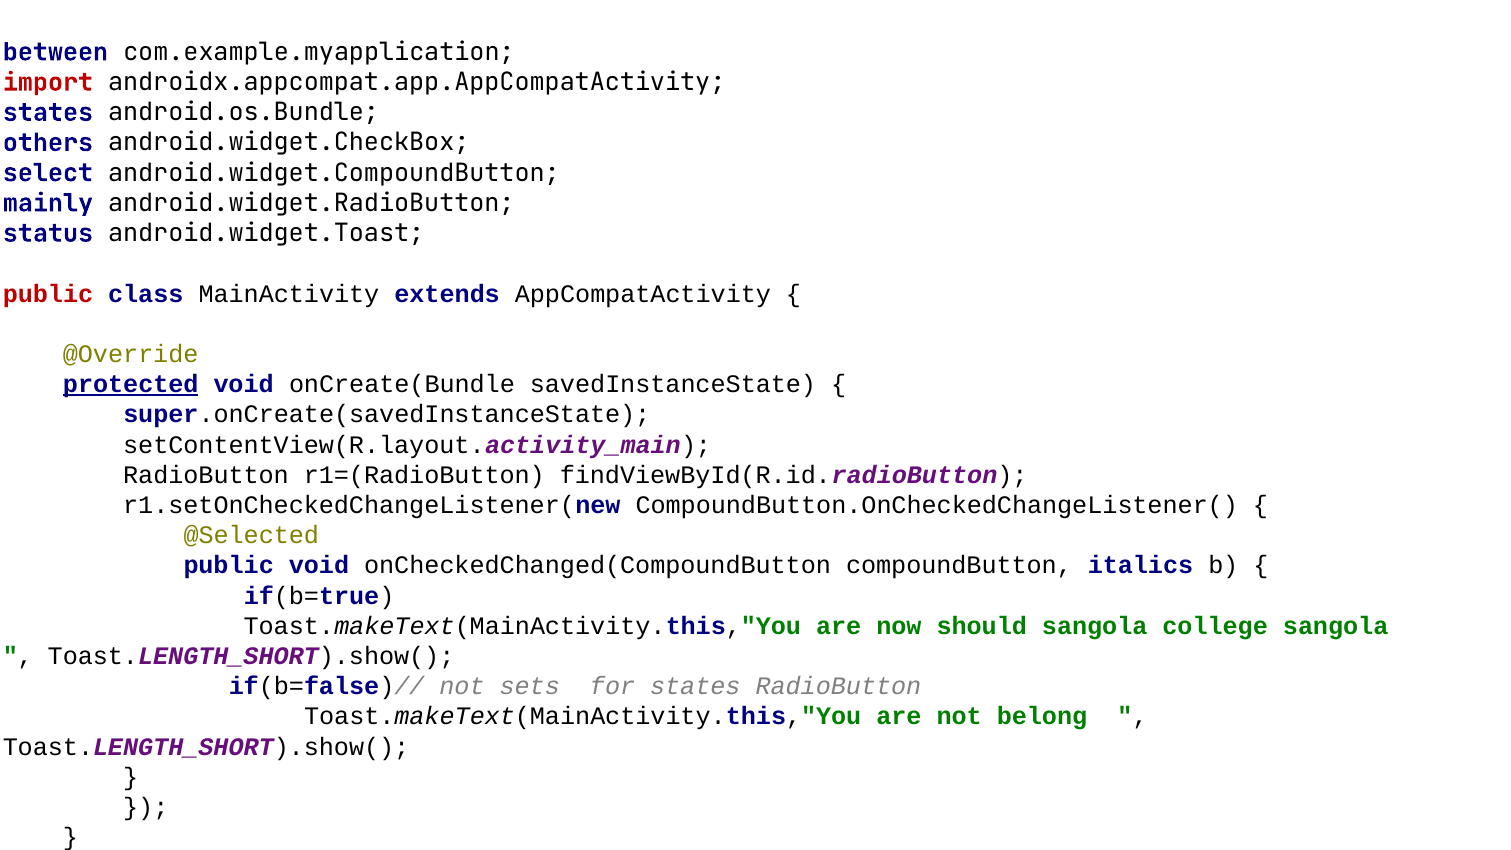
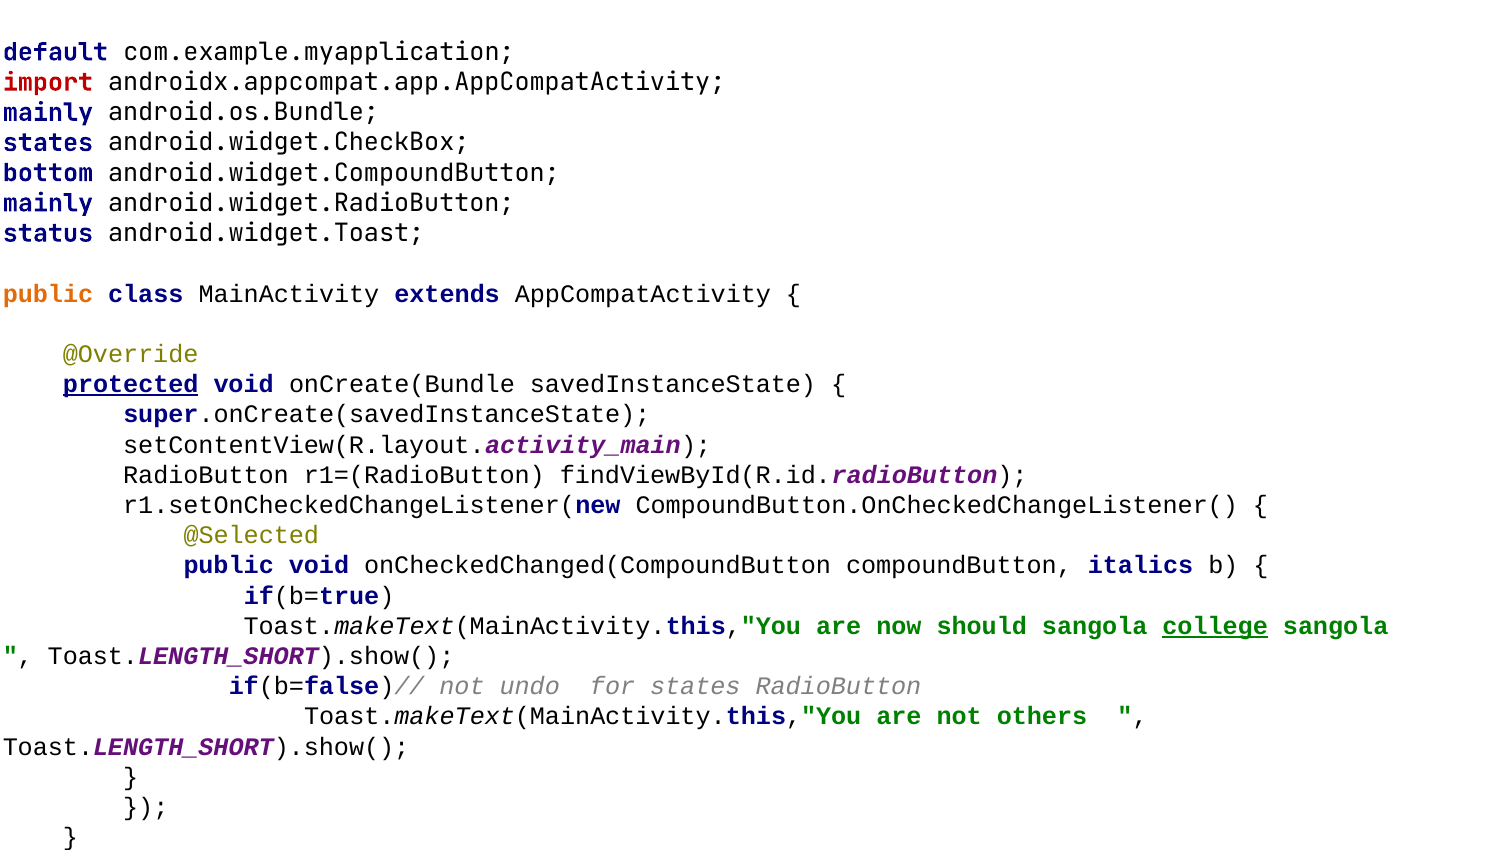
between: between -> default
states at (48, 112): states -> mainly
others at (48, 143): others -> states
select: select -> bottom
public at (48, 294) colour: red -> orange
college underline: none -> present
sets: sets -> undo
belong: belong -> others
